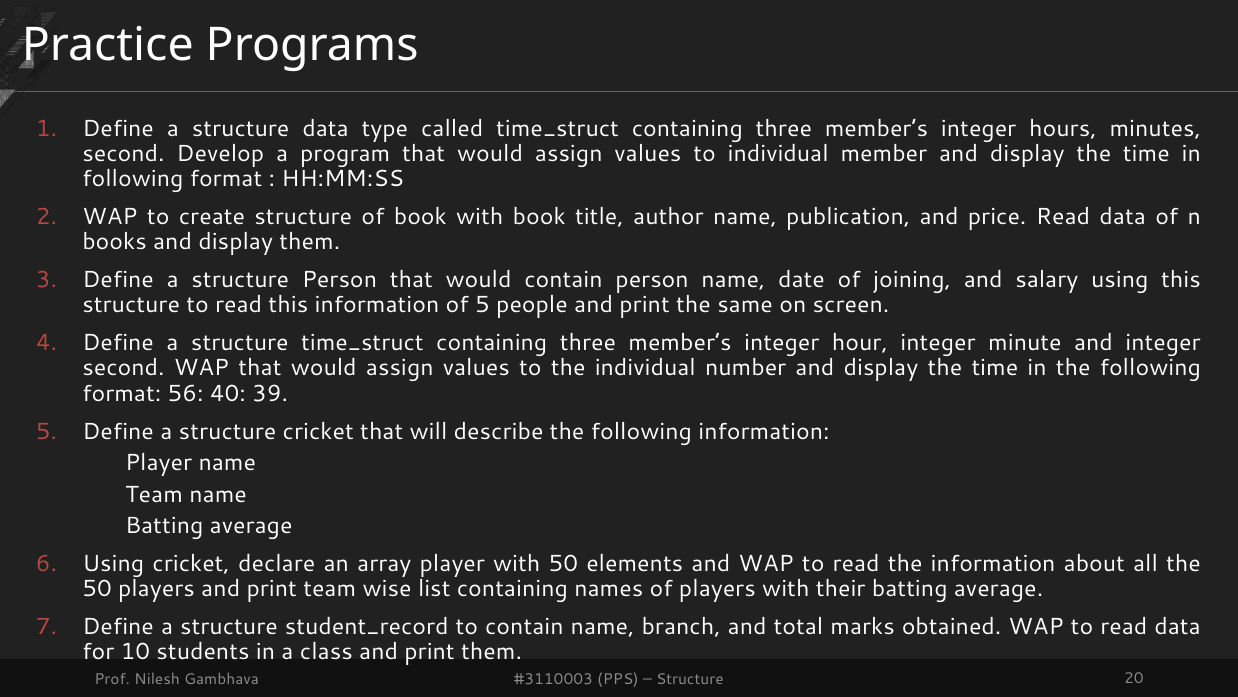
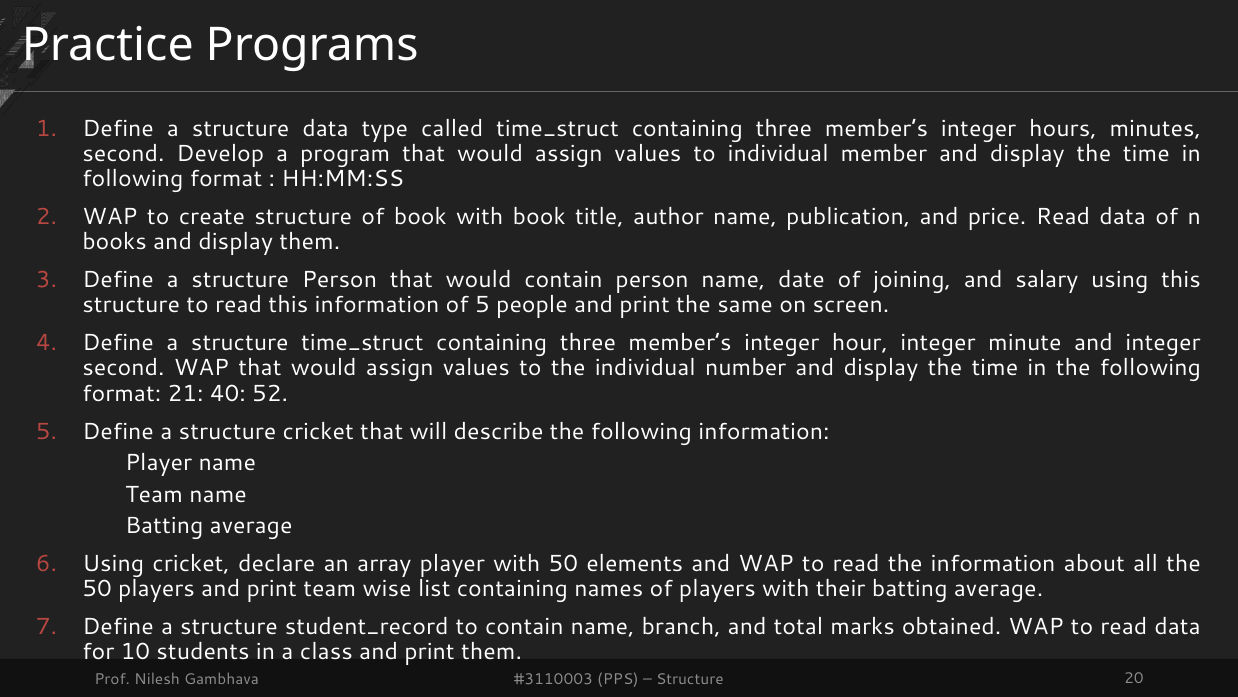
56: 56 -> 21
39: 39 -> 52
